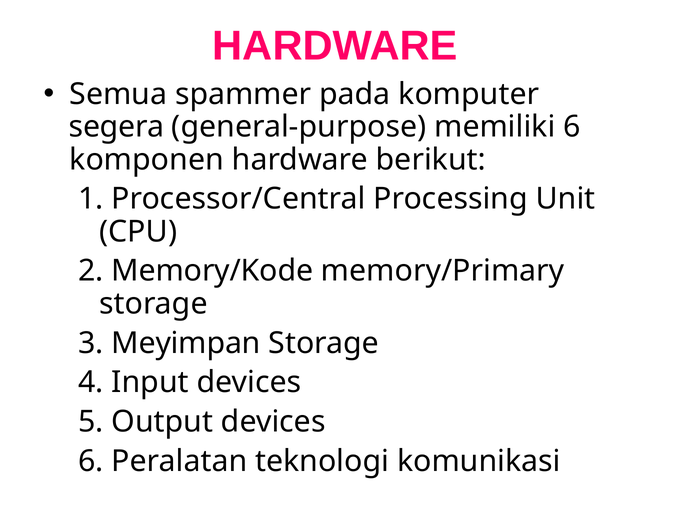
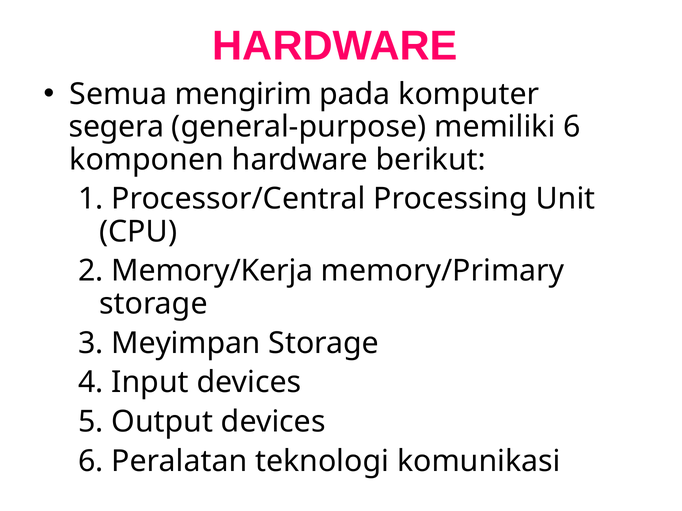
spammer: spammer -> mengirim
Memory/Kode: Memory/Kode -> Memory/Kerja
